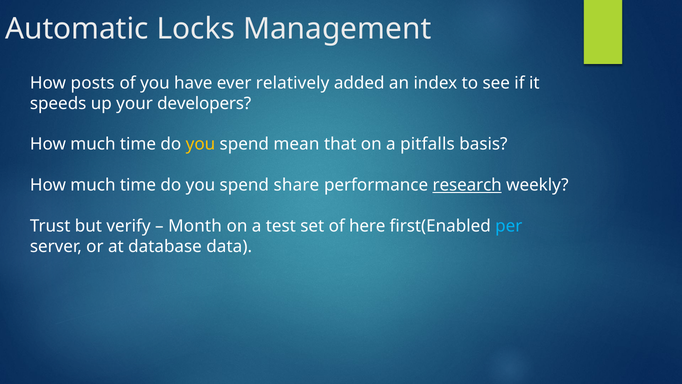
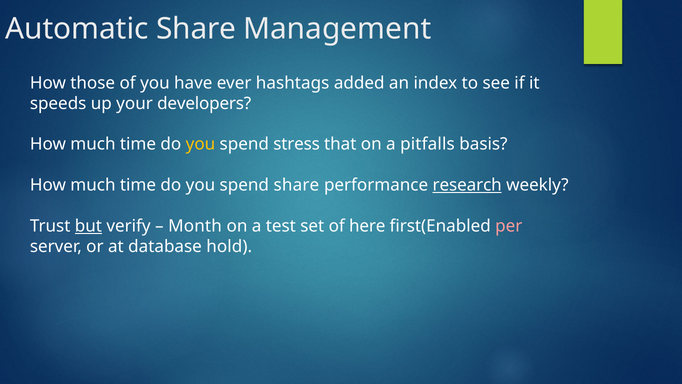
Automatic Locks: Locks -> Share
posts: posts -> those
relatively: relatively -> hashtags
mean: mean -> stress
but underline: none -> present
per colour: light blue -> pink
data: data -> hold
